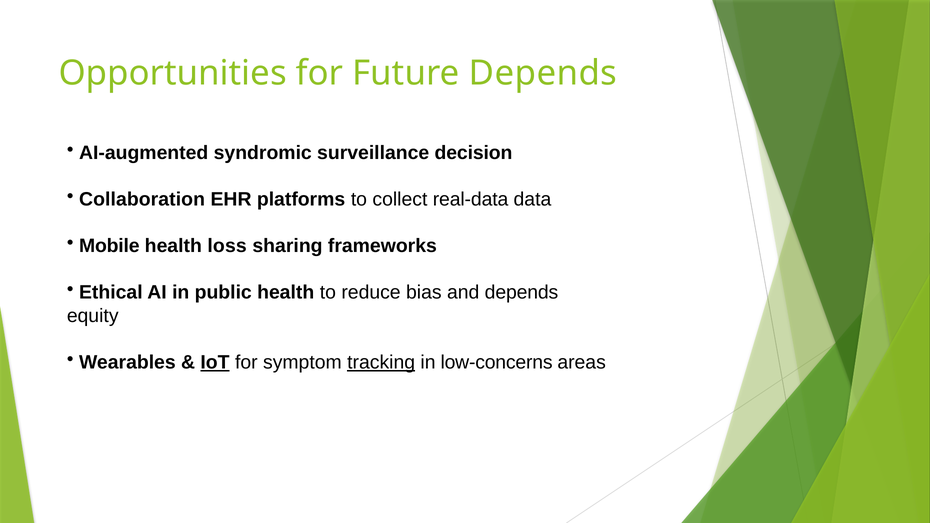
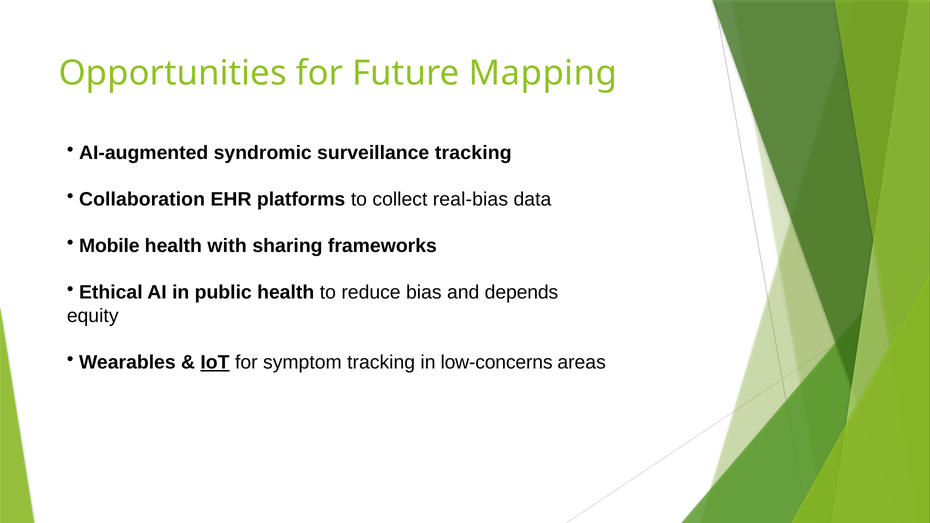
Future Depends: Depends -> Mapping
surveillance decision: decision -> tracking
real-data: real-data -> real-bias
loss: loss -> with
tracking at (381, 362) underline: present -> none
